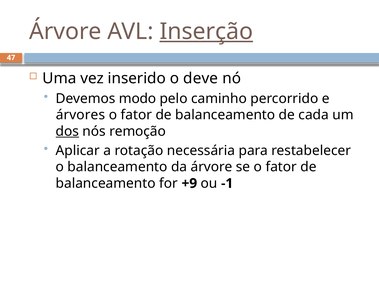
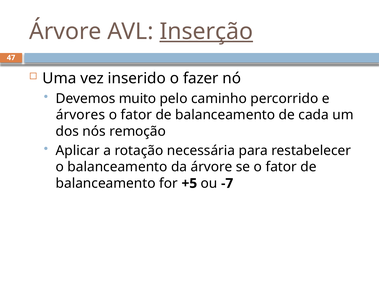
deve: deve -> fazer
modo: modo -> muito
dos underline: present -> none
+9: +9 -> +5
-1: -1 -> -7
